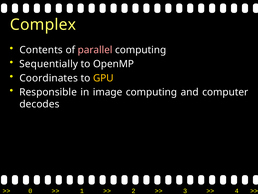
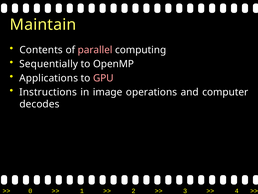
Complex: Complex -> Maintain
Coordinates: Coordinates -> Applications
GPU colour: yellow -> pink
Responsible: Responsible -> Instructions
image computing: computing -> operations
